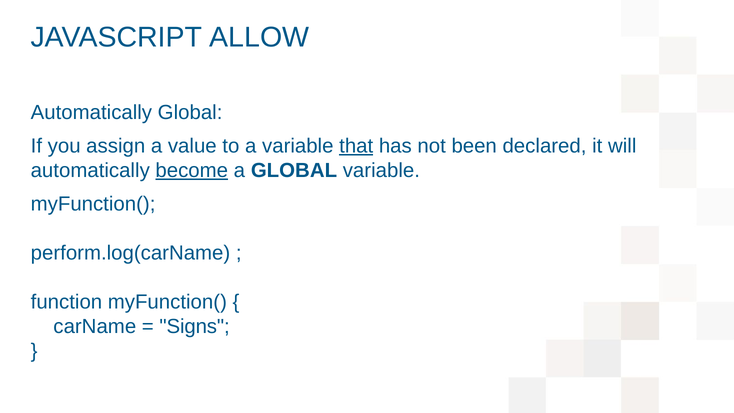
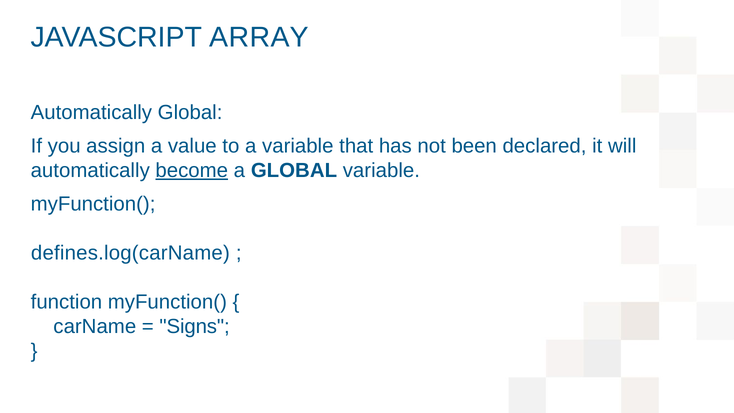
ALLOW: ALLOW -> ARRAY
that underline: present -> none
perform.log(carName: perform.log(carName -> defines.log(carName
